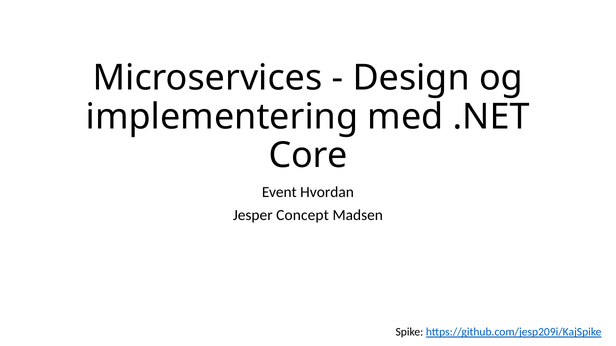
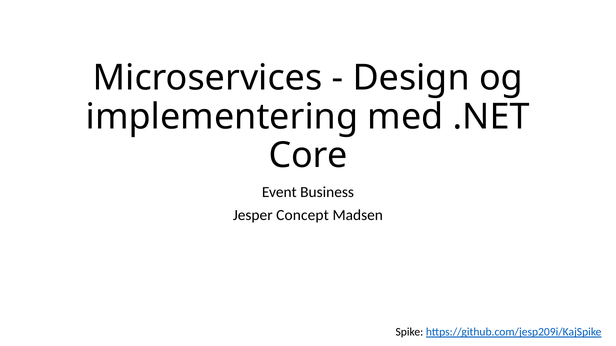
Hvordan: Hvordan -> Business
